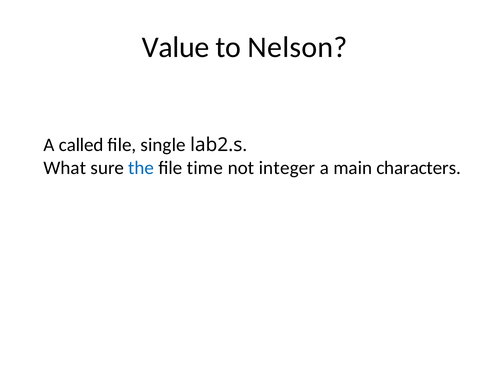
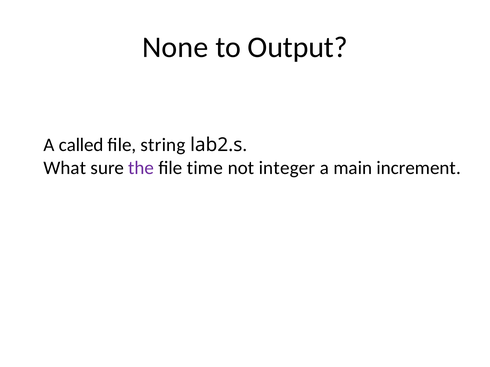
Value: Value -> None
Nelson: Nelson -> Output
single: single -> string
the colour: blue -> purple
characters: characters -> increment
